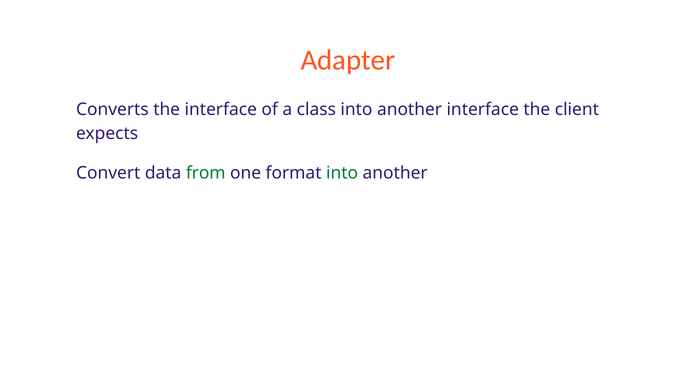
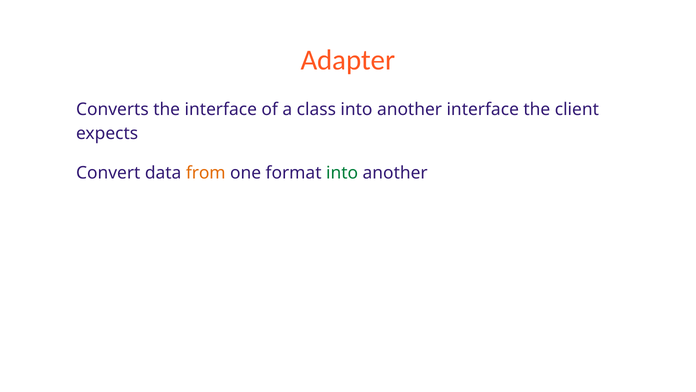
from colour: green -> orange
